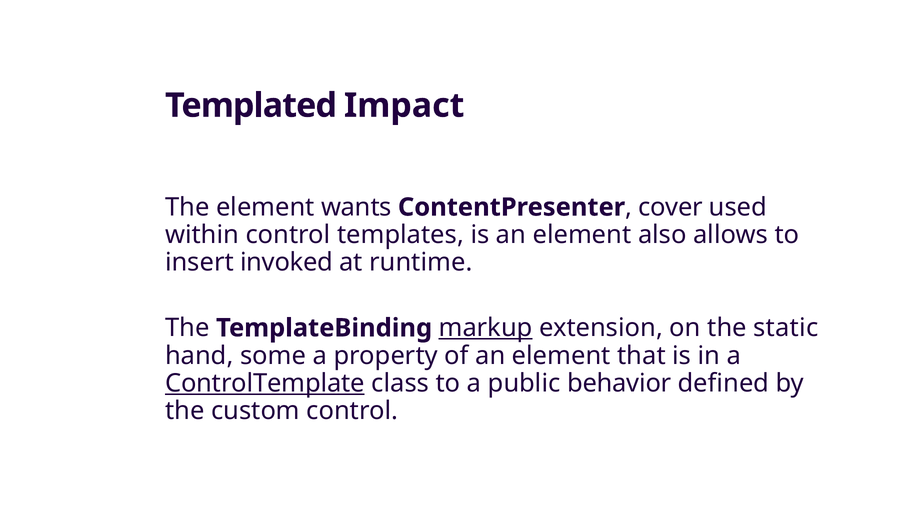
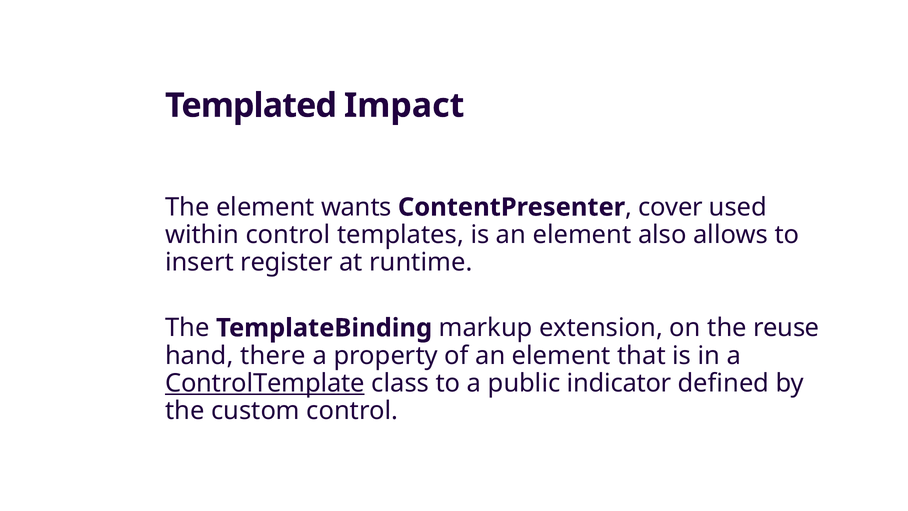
invoked: invoked -> register
markup underline: present -> none
static: static -> reuse
some: some -> there
behavior: behavior -> indicator
